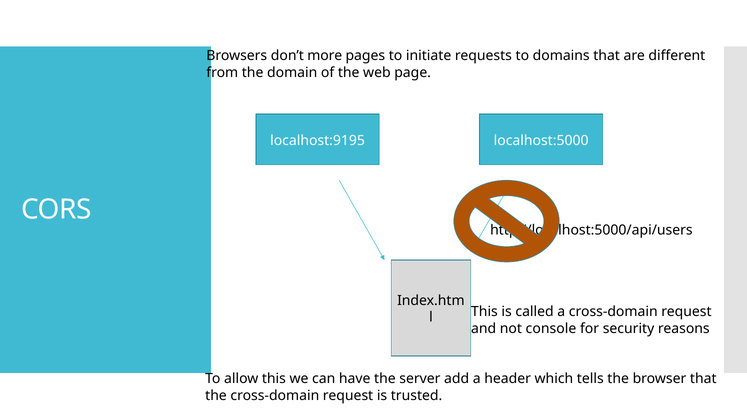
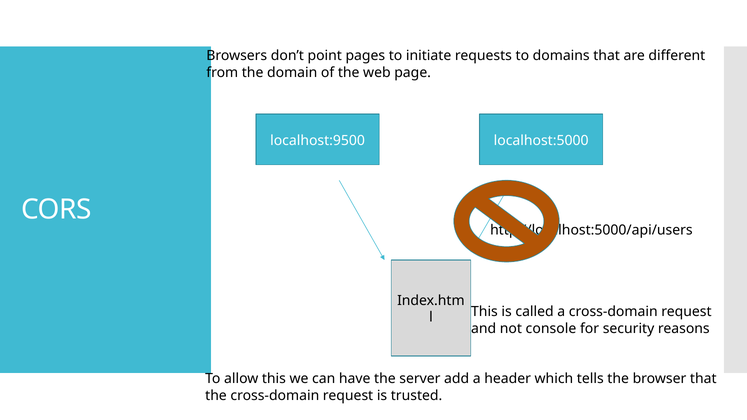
more: more -> point
localhost:9195: localhost:9195 -> localhost:9500
